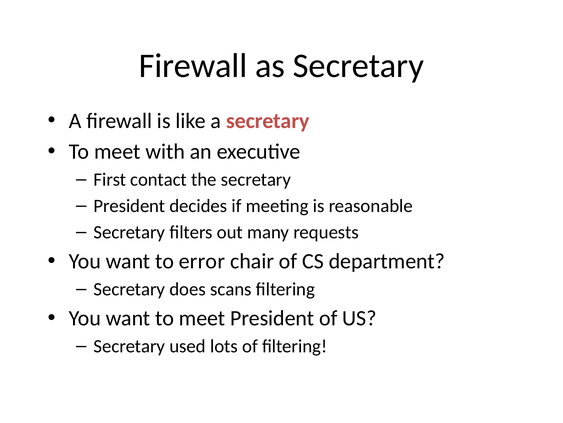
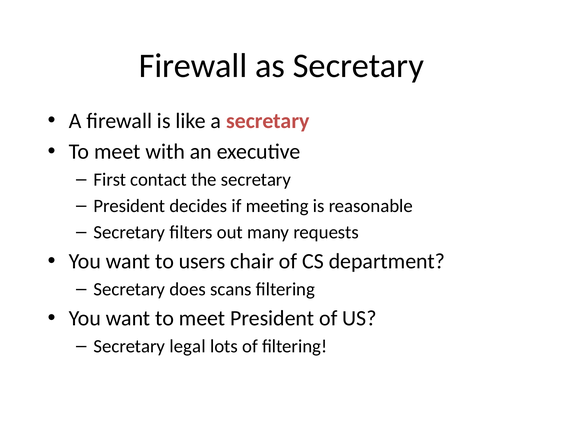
error: error -> users
used: used -> legal
